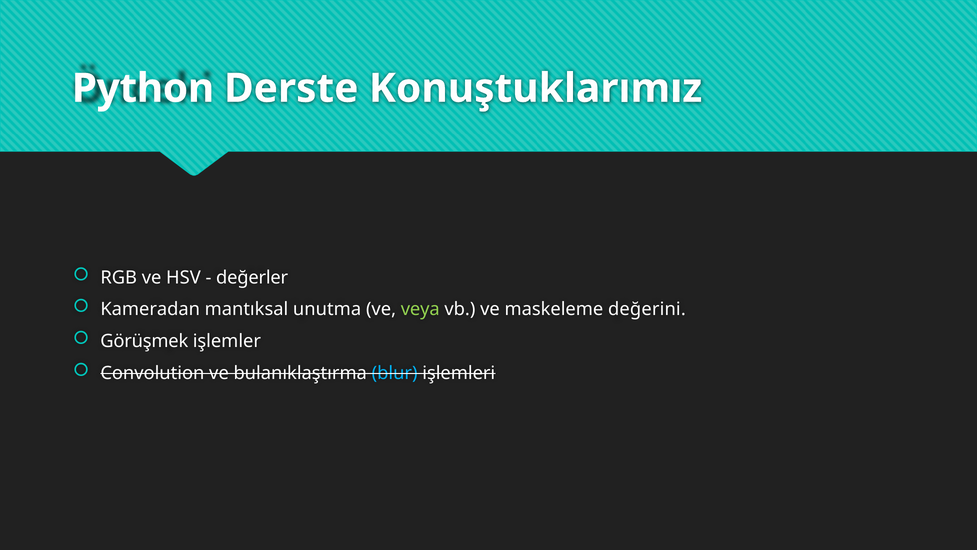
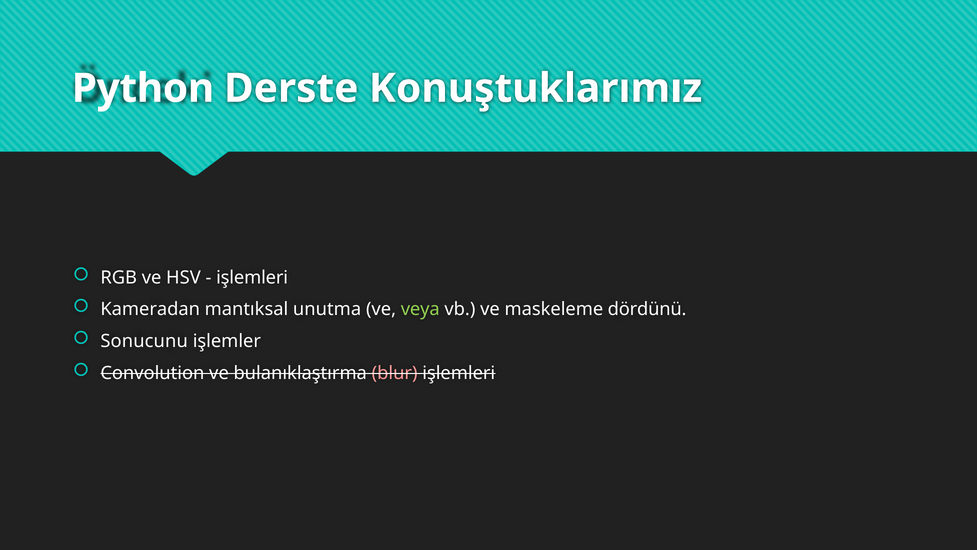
değerler at (252, 277): değerler -> işlemleri
değerini: değerini -> dördünü
Görüşmek: Görüşmek -> Sonucunu
blur colour: light blue -> pink
